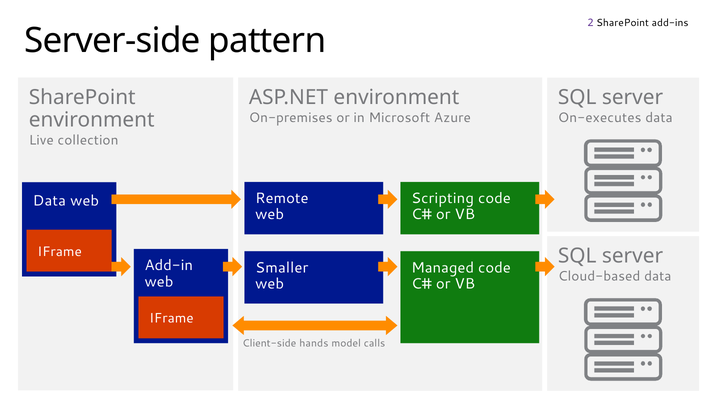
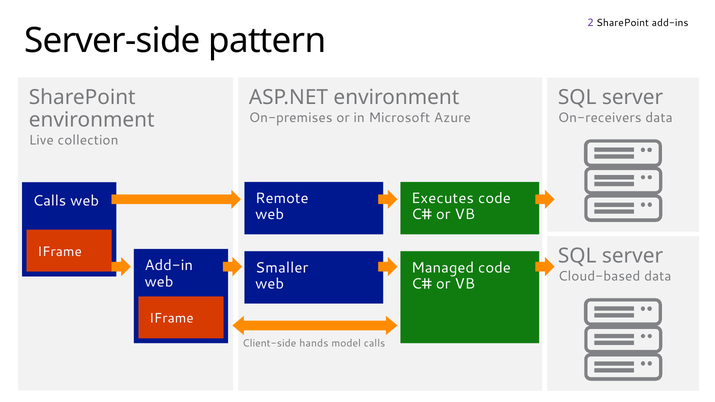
On-executes: On-executes -> On-receivers
Scripting: Scripting -> Executes
Data at (49, 201): Data -> Calls
